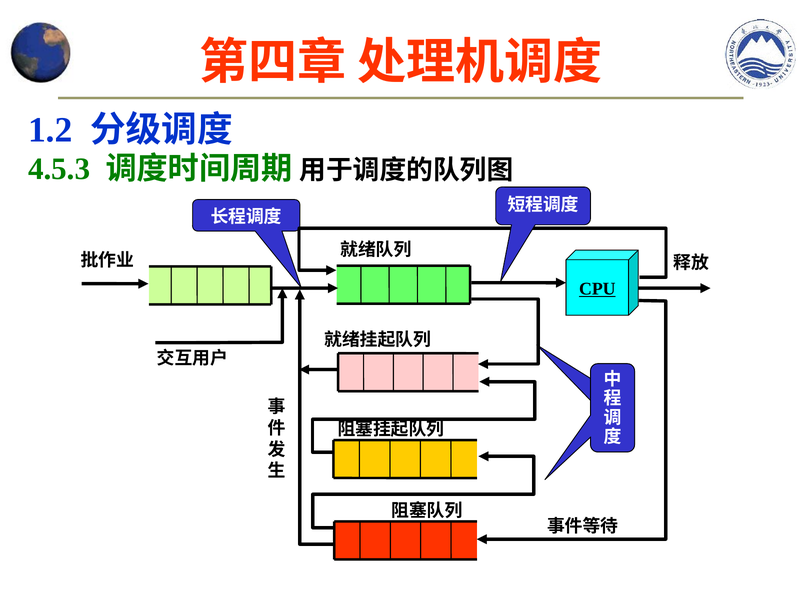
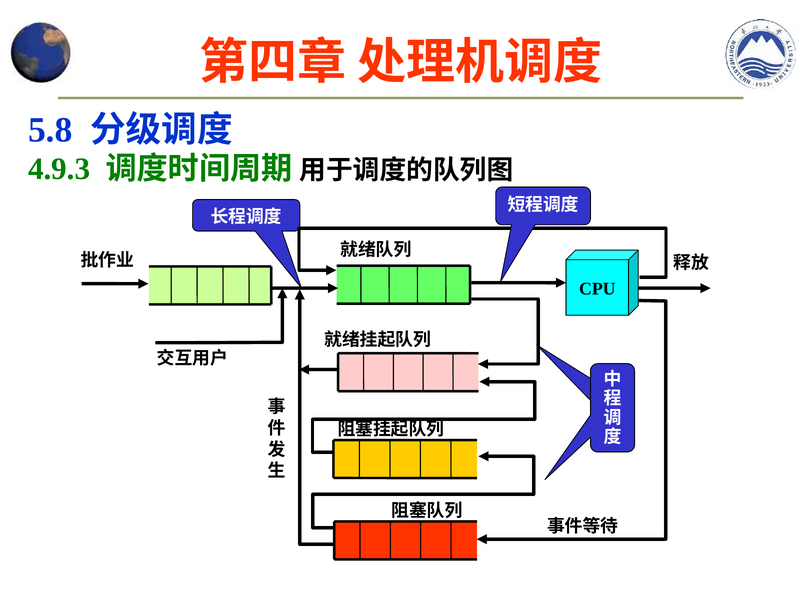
1.2: 1.2 -> 5.8
4.5.3: 4.5.3 -> 4.9.3
CPU underline: present -> none
